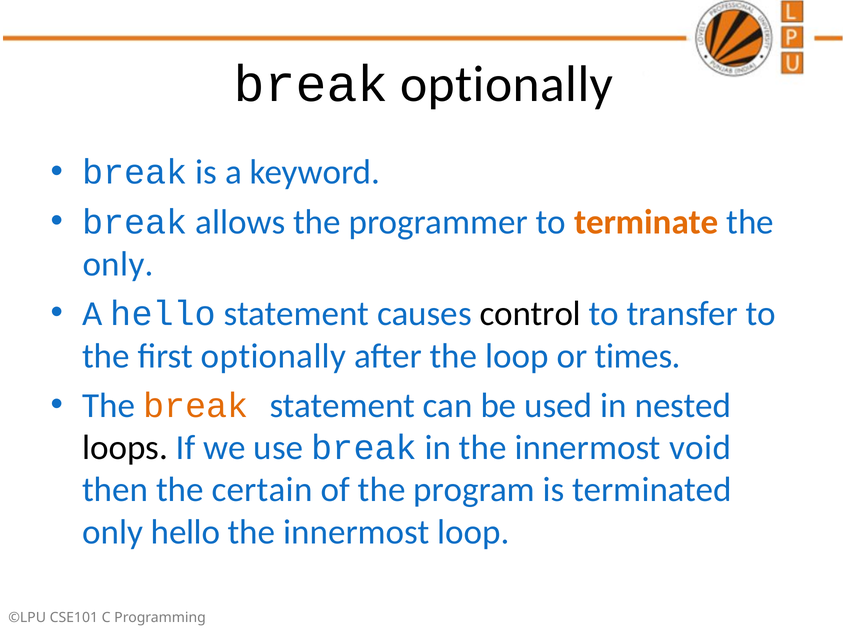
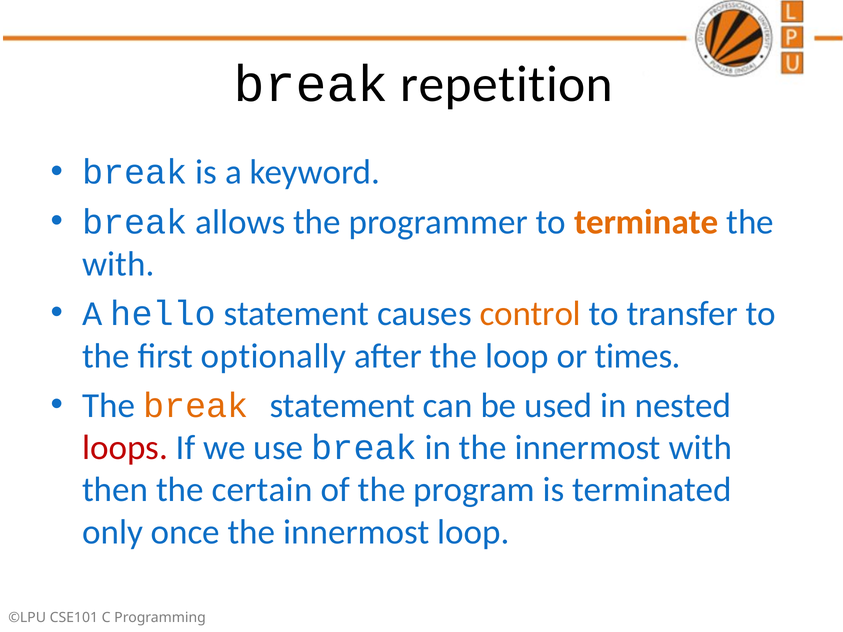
break optionally: optionally -> repetition
only at (118, 264): only -> with
control colour: black -> orange
loops colour: black -> red
innermost void: void -> with
only hello: hello -> once
